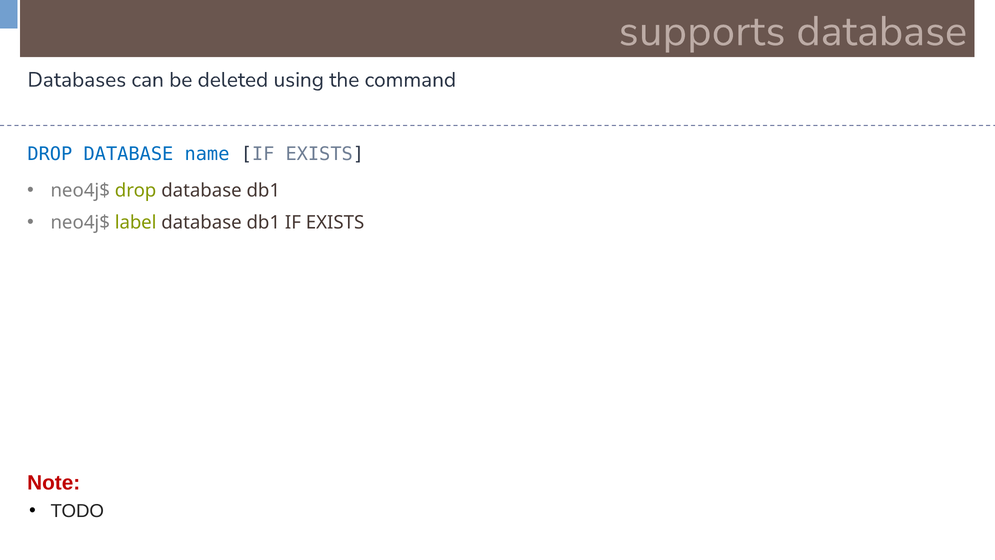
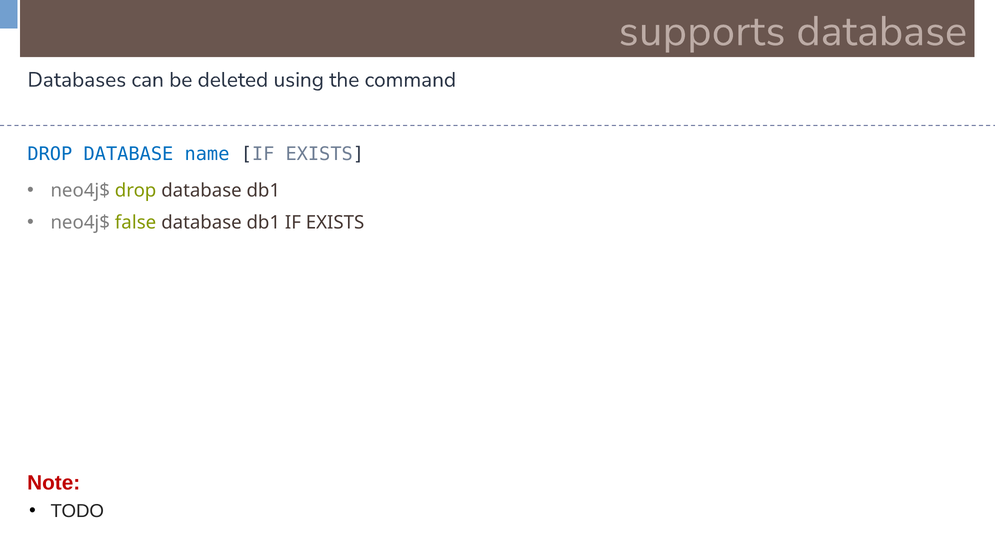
label: label -> false
